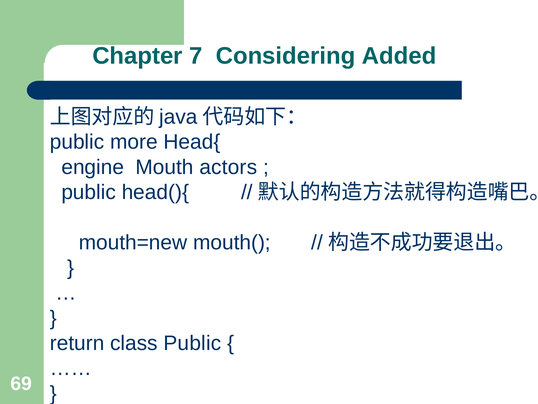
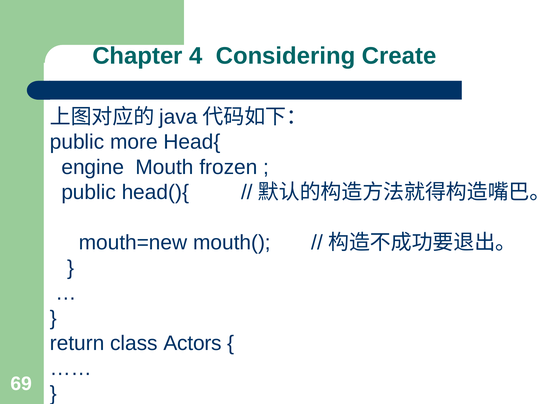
7: 7 -> 4
Added: Added -> Create
actors: actors -> frozen
class Public: Public -> Actors
